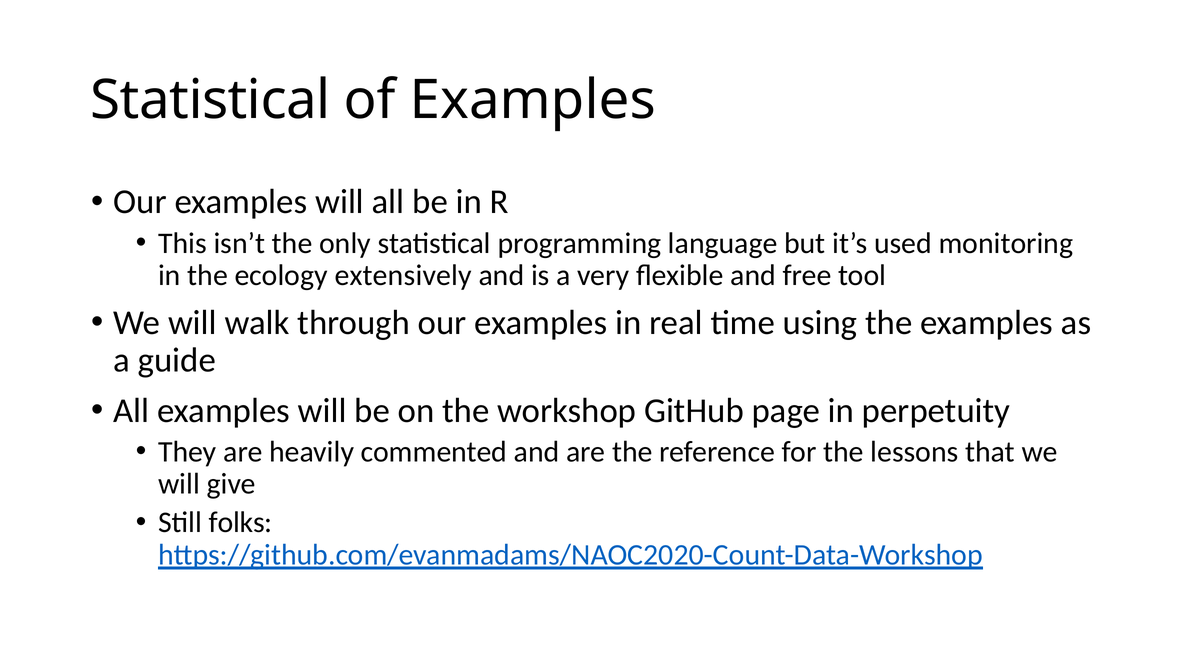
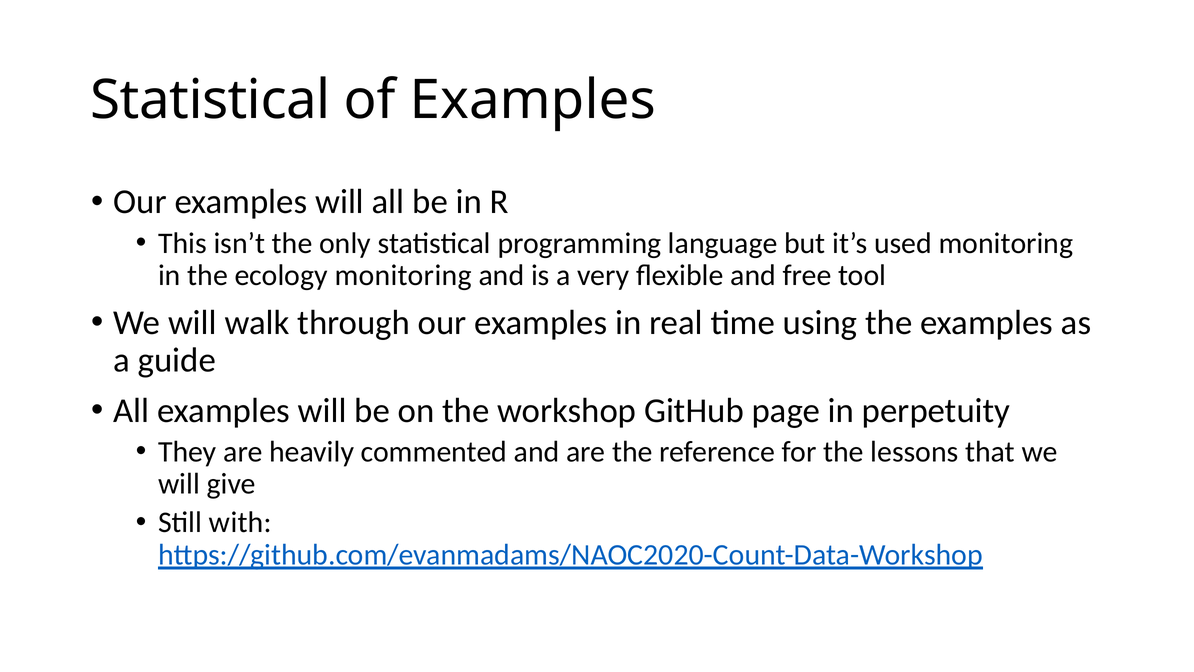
ecology extensively: extensively -> monitoring
folks: folks -> with
